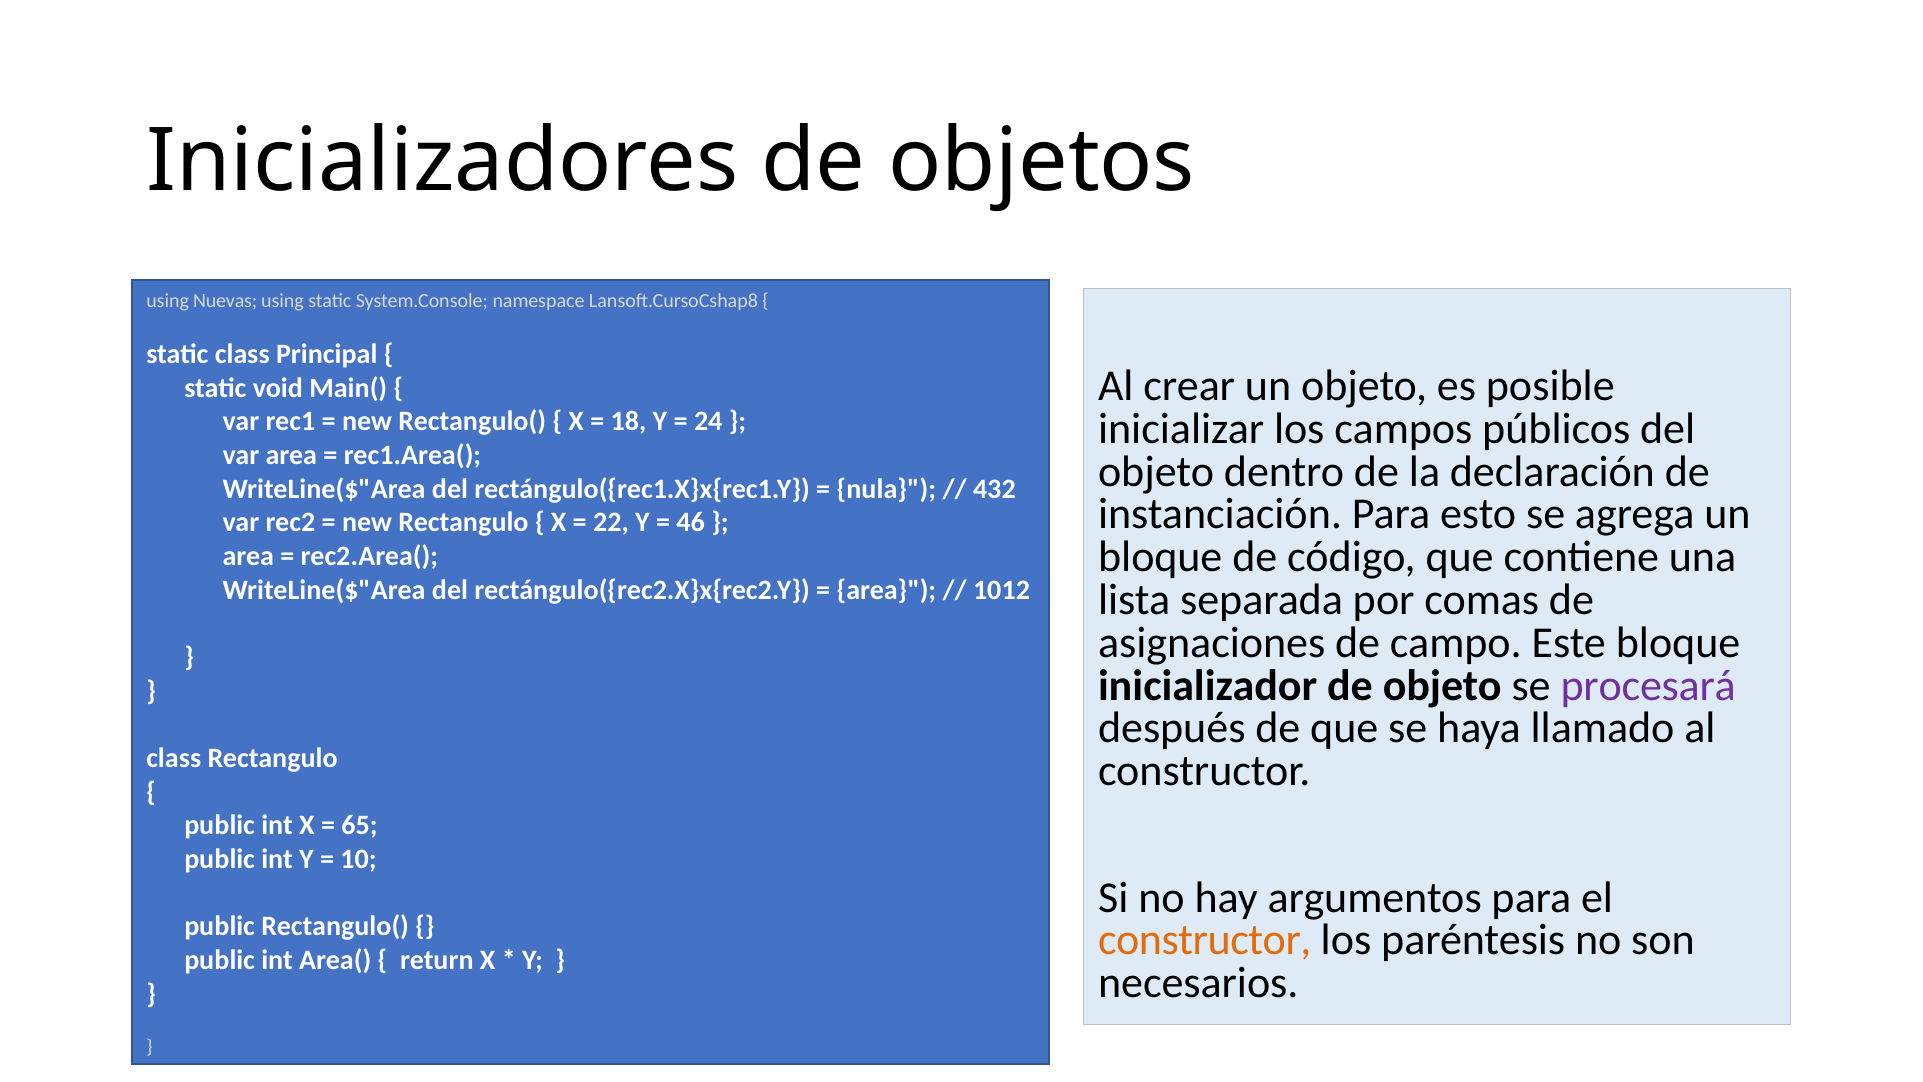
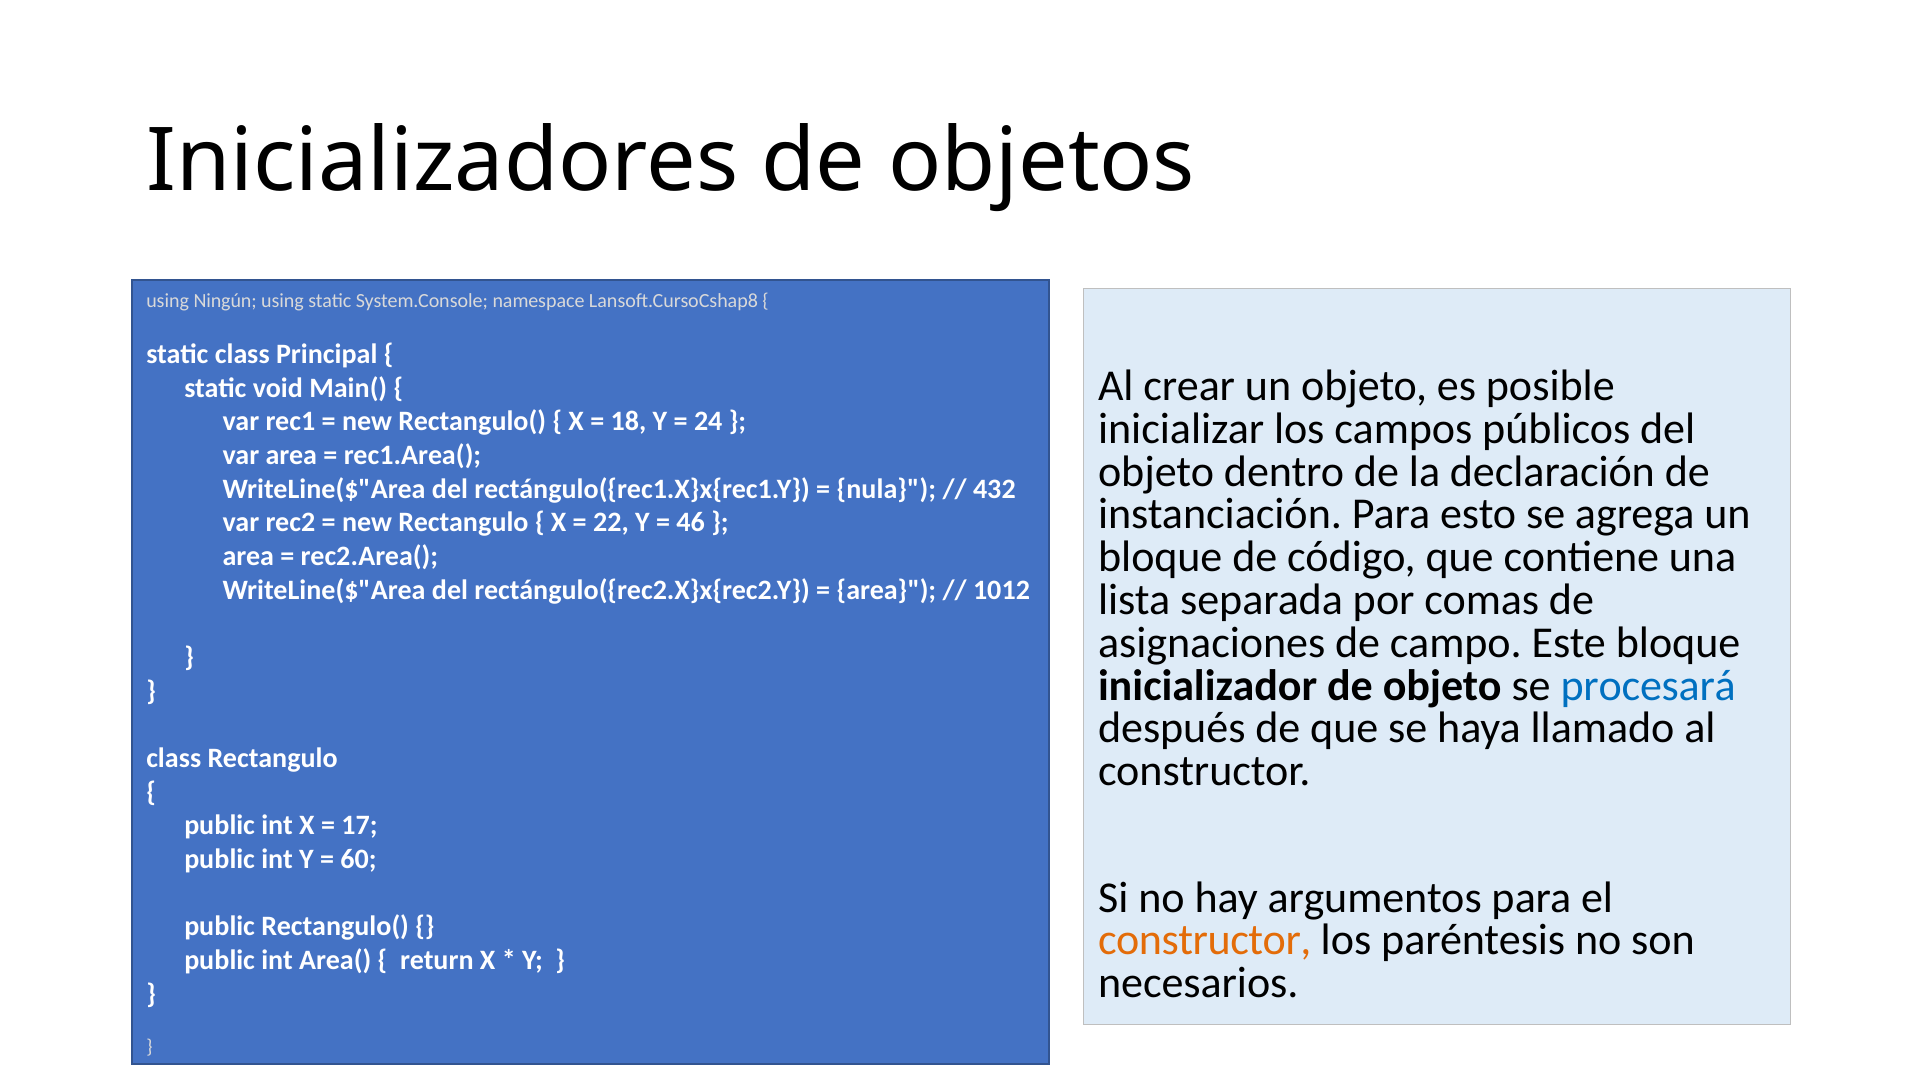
Nuevas: Nuevas -> Ningún
procesará colour: purple -> blue
65: 65 -> 17
10: 10 -> 60
